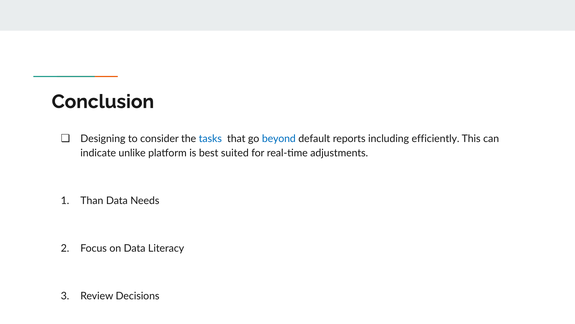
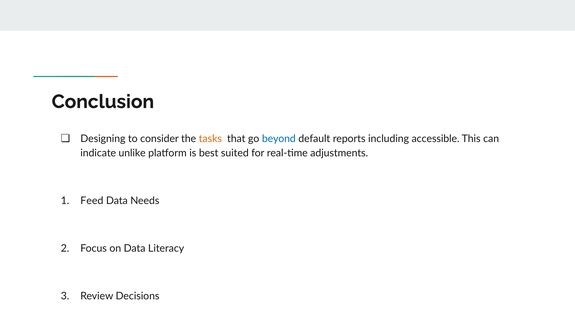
tasks colour: blue -> orange
efficiently: efficiently -> accessible
Than: Than -> Feed
